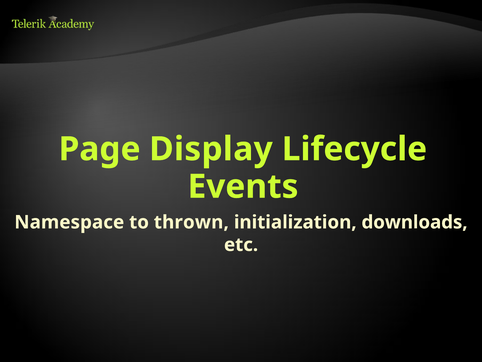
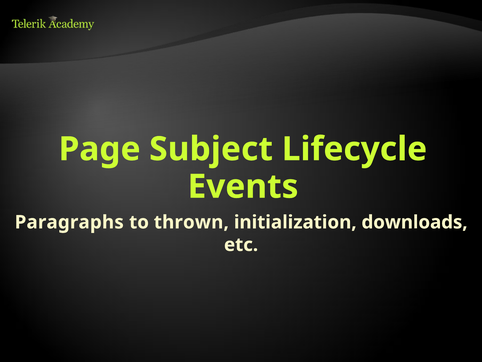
Display: Display -> Subject
Namespace: Namespace -> Paragraphs
